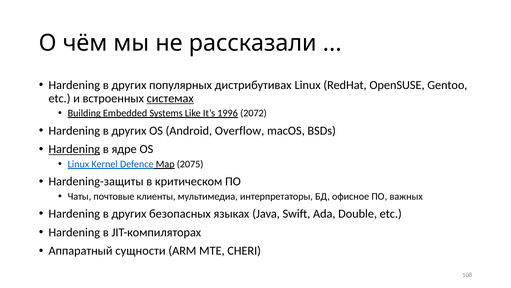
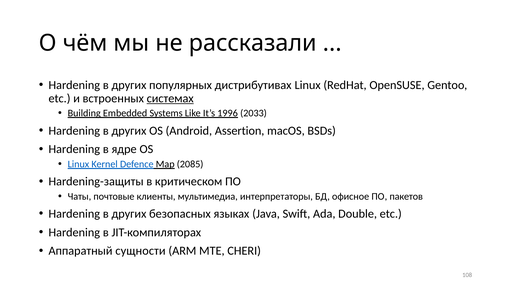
2072: 2072 -> 2033
Overflow: Overflow -> Assertion
Hardening at (74, 149) underline: present -> none
2075: 2075 -> 2085
важных: важных -> пакетов
